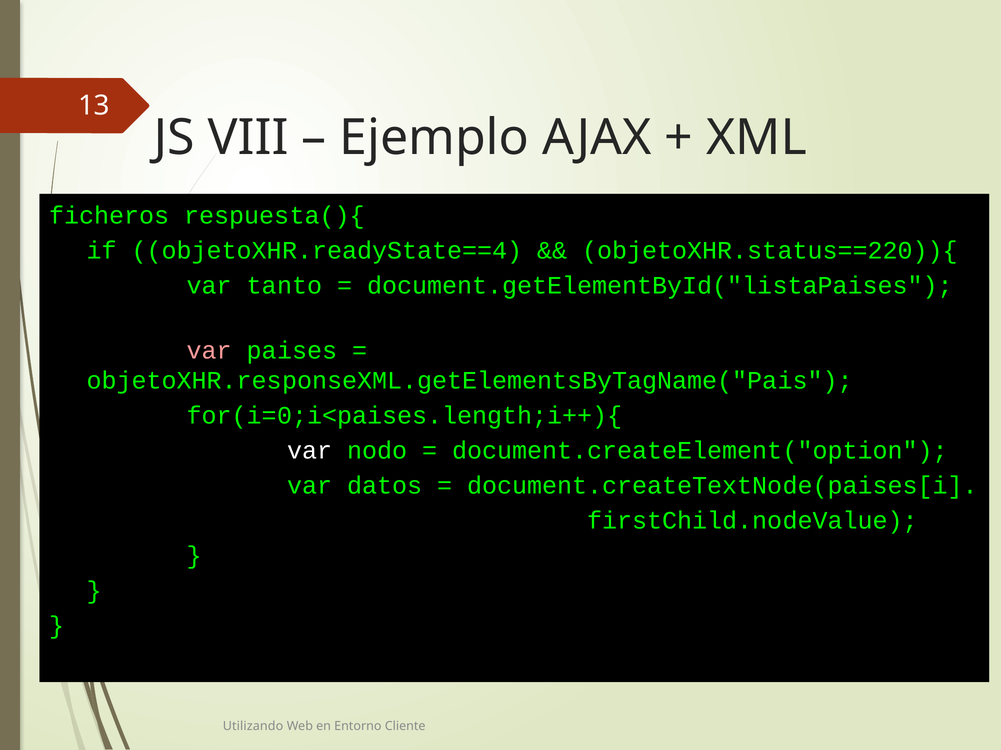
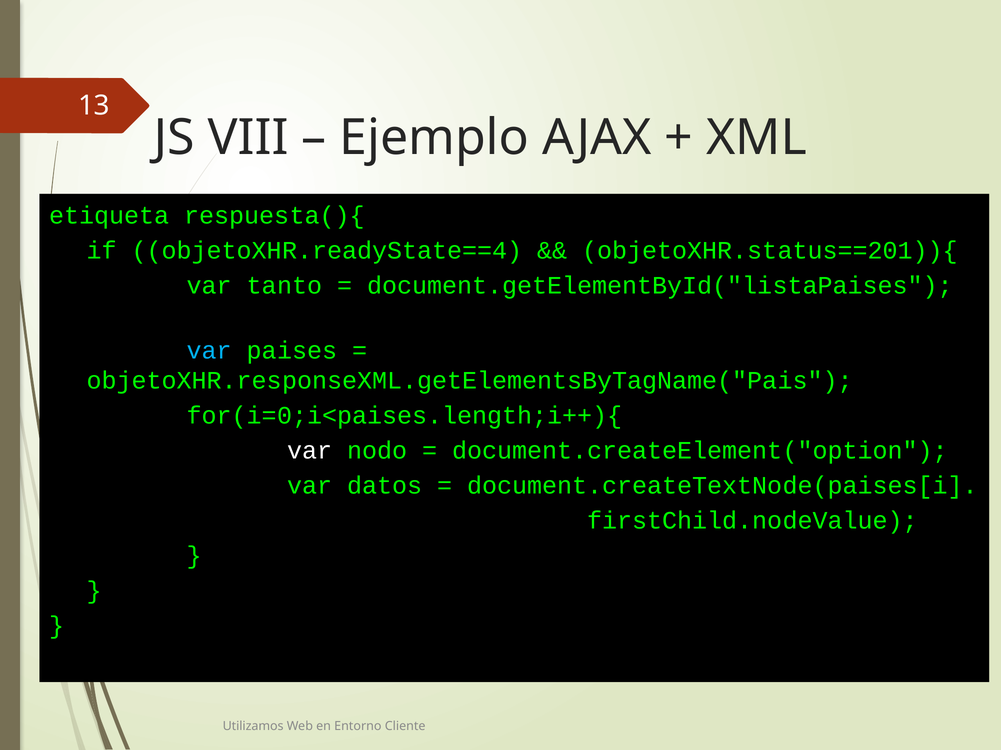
ficheros: ficheros -> etiqueta
objetoXHR.status==220)){: objetoXHR.status==220)){ -> objetoXHR.status==201)){
var at (209, 351) colour: pink -> light blue
Utilizando: Utilizando -> Utilizamos
